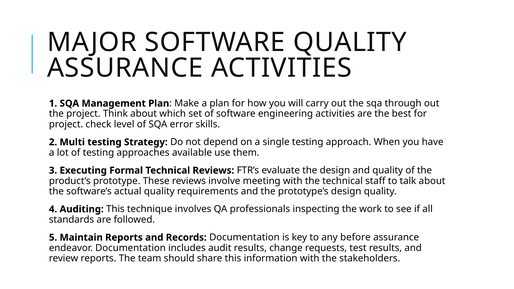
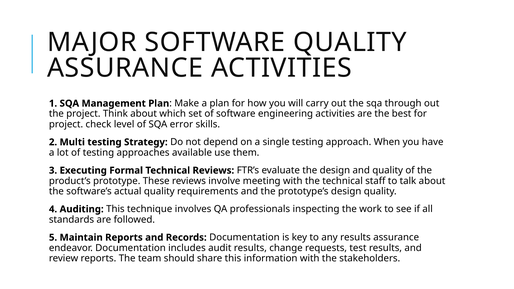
any before: before -> results
